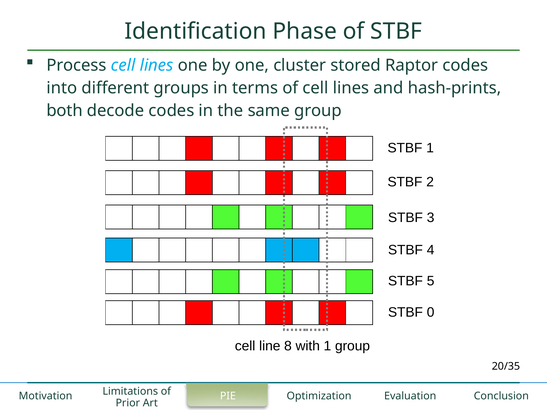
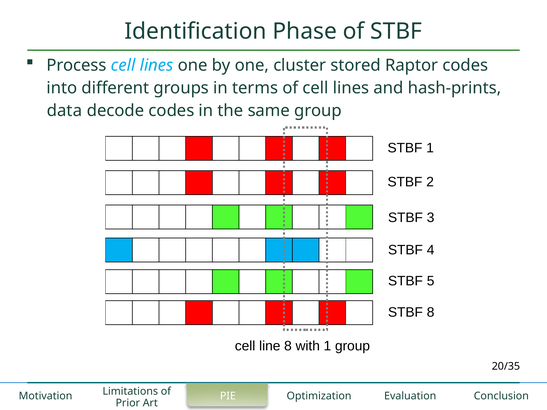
both: both -> data
STBF 0: 0 -> 8
